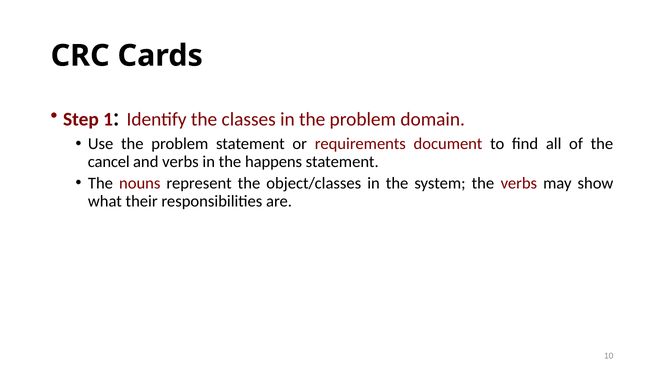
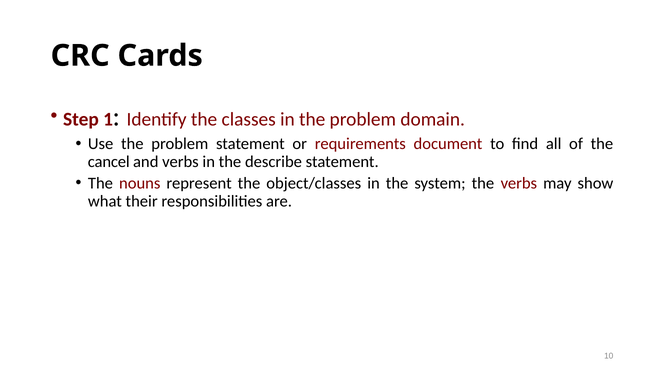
happens: happens -> describe
